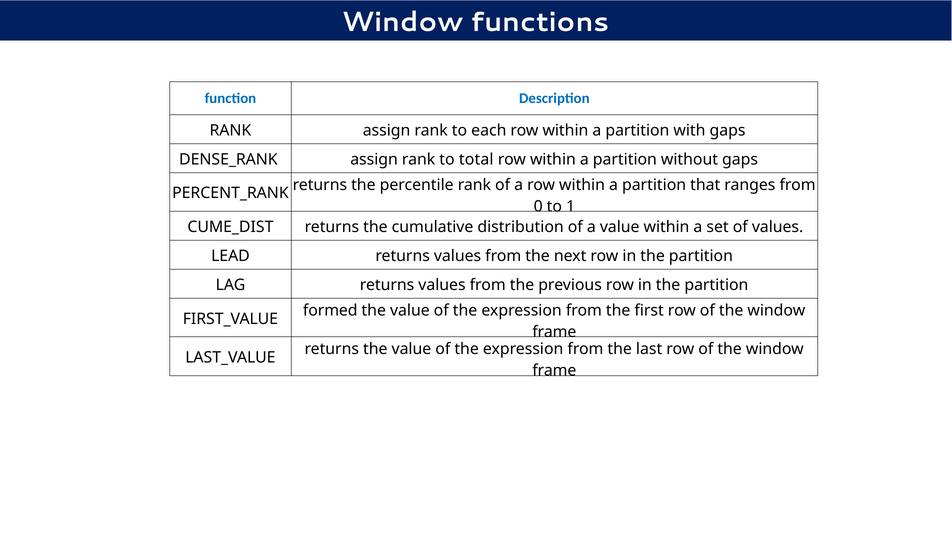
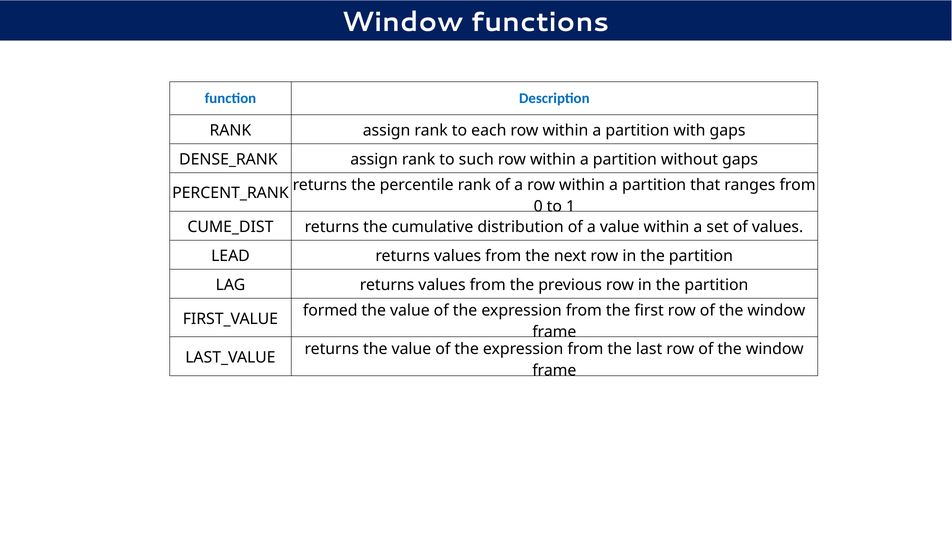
total: total -> such
